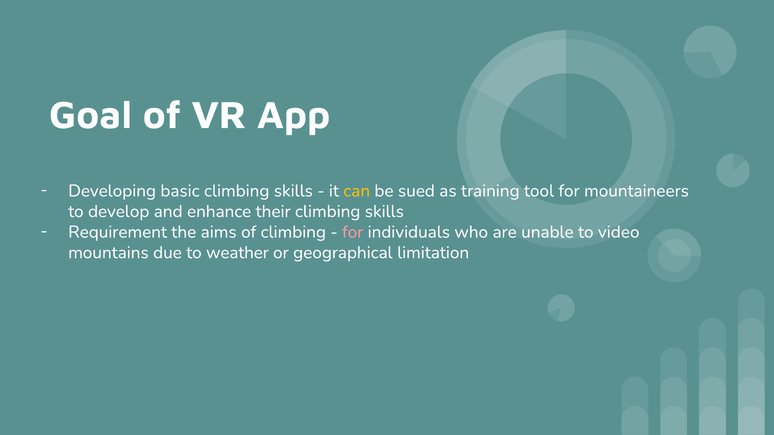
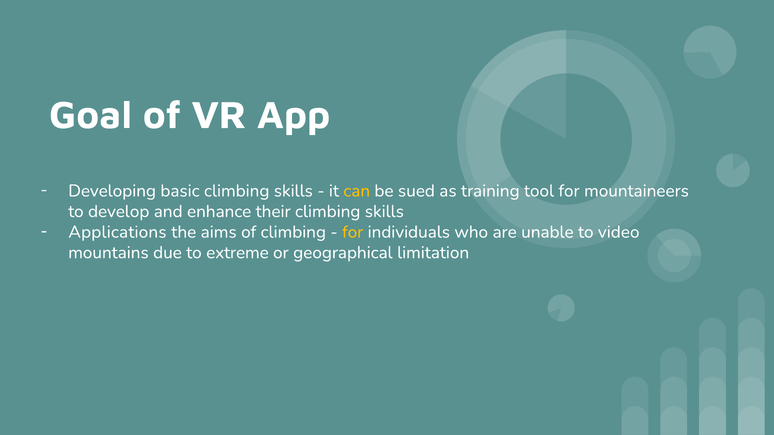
Requirement: Requirement -> Applications
for at (353, 232) colour: pink -> yellow
weather: weather -> extreme
